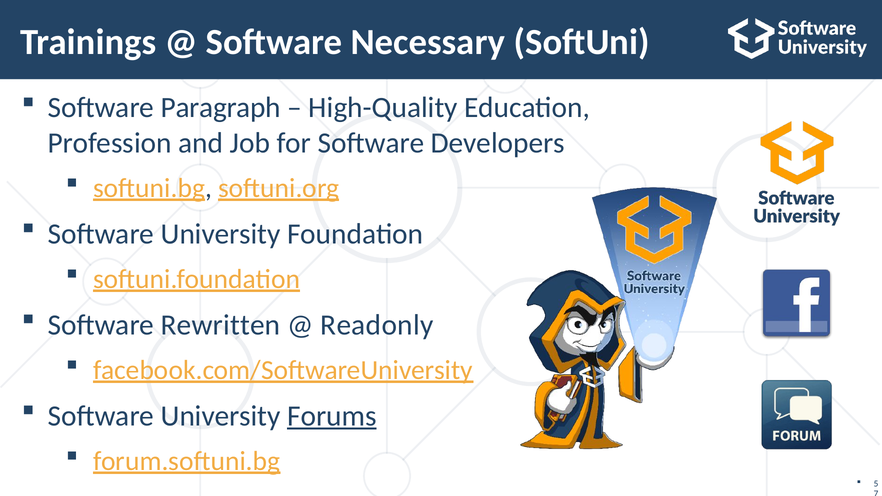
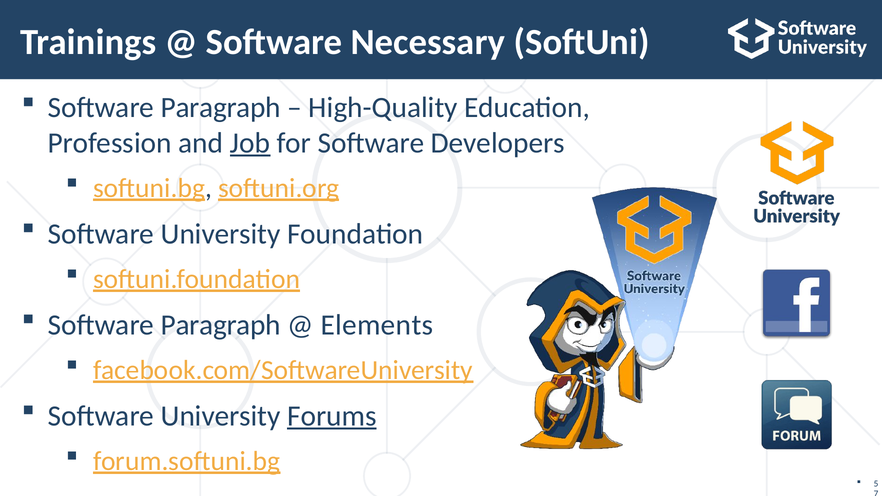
Job underline: none -> present
Rewritten at (220, 325): Rewritten -> Paragraph
Readonly: Readonly -> Elements
